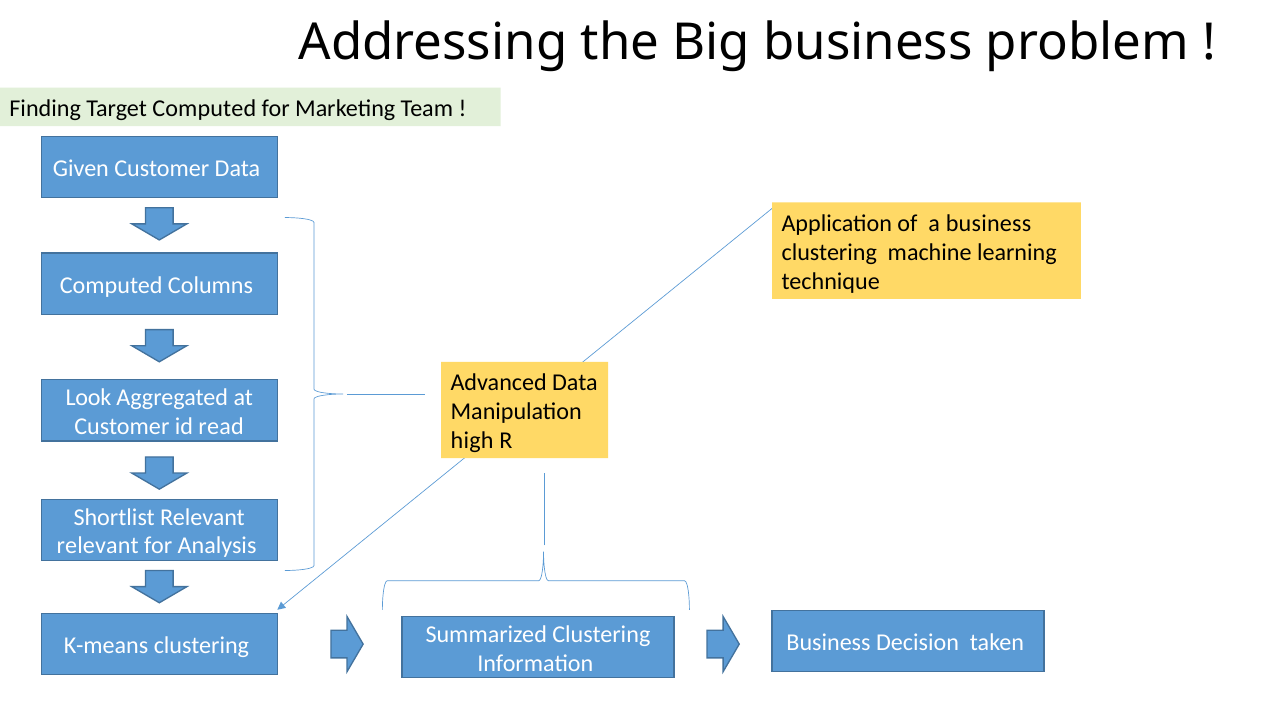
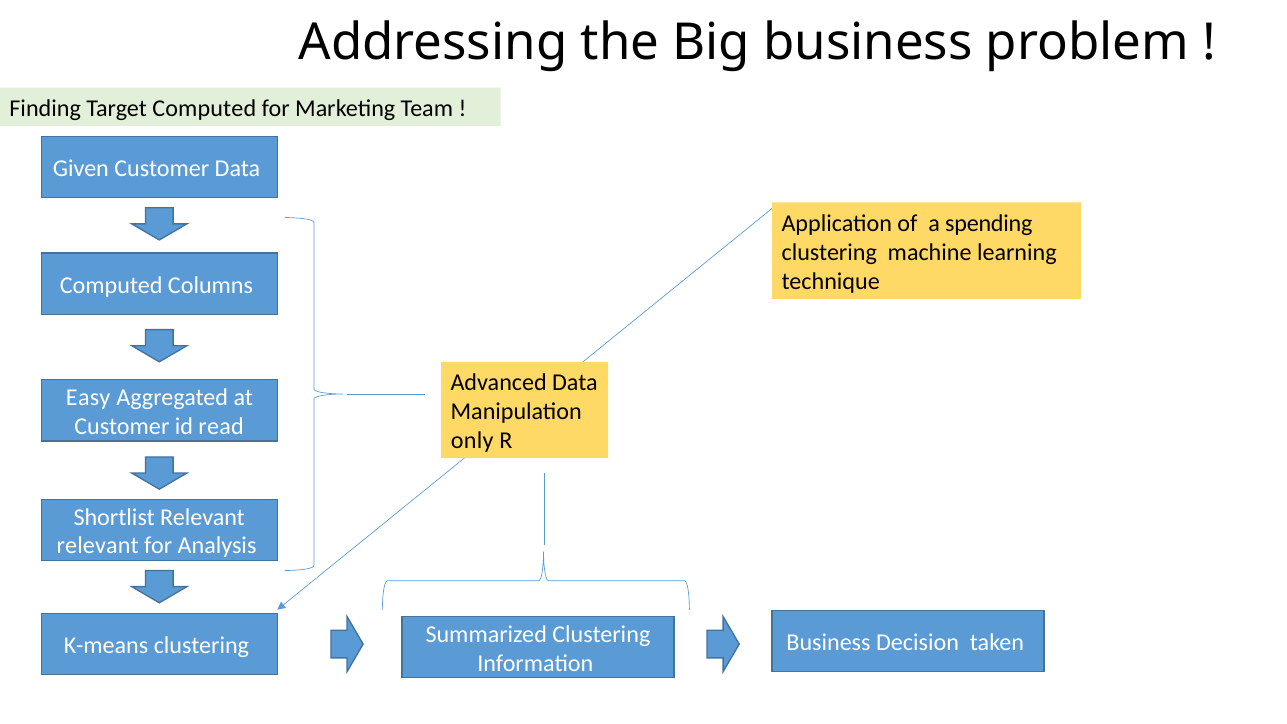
a business: business -> spending
Look: Look -> Easy
high: high -> only
